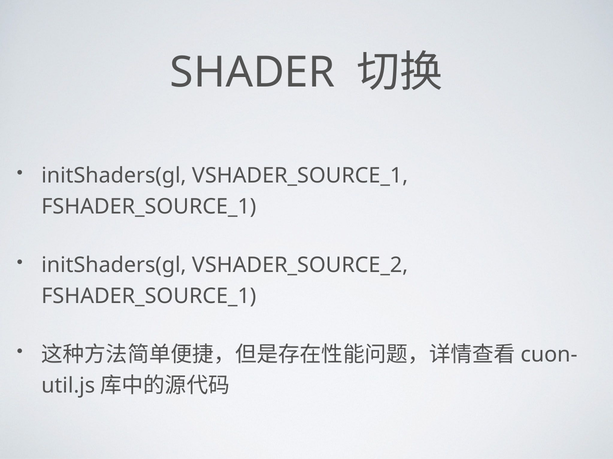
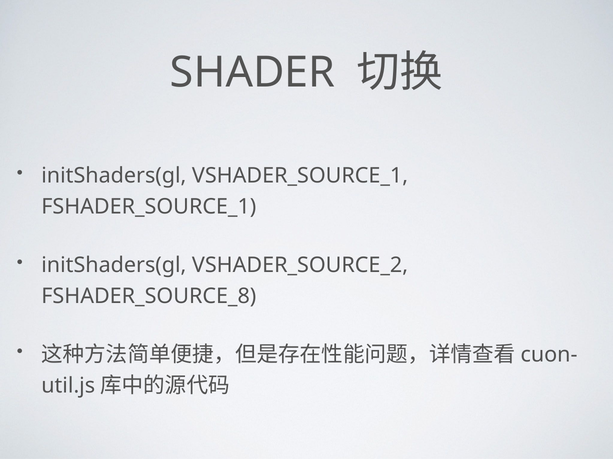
FSHADER_SOURCE_1 at (149, 297): FSHADER_SOURCE_1 -> FSHADER_SOURCE_8
